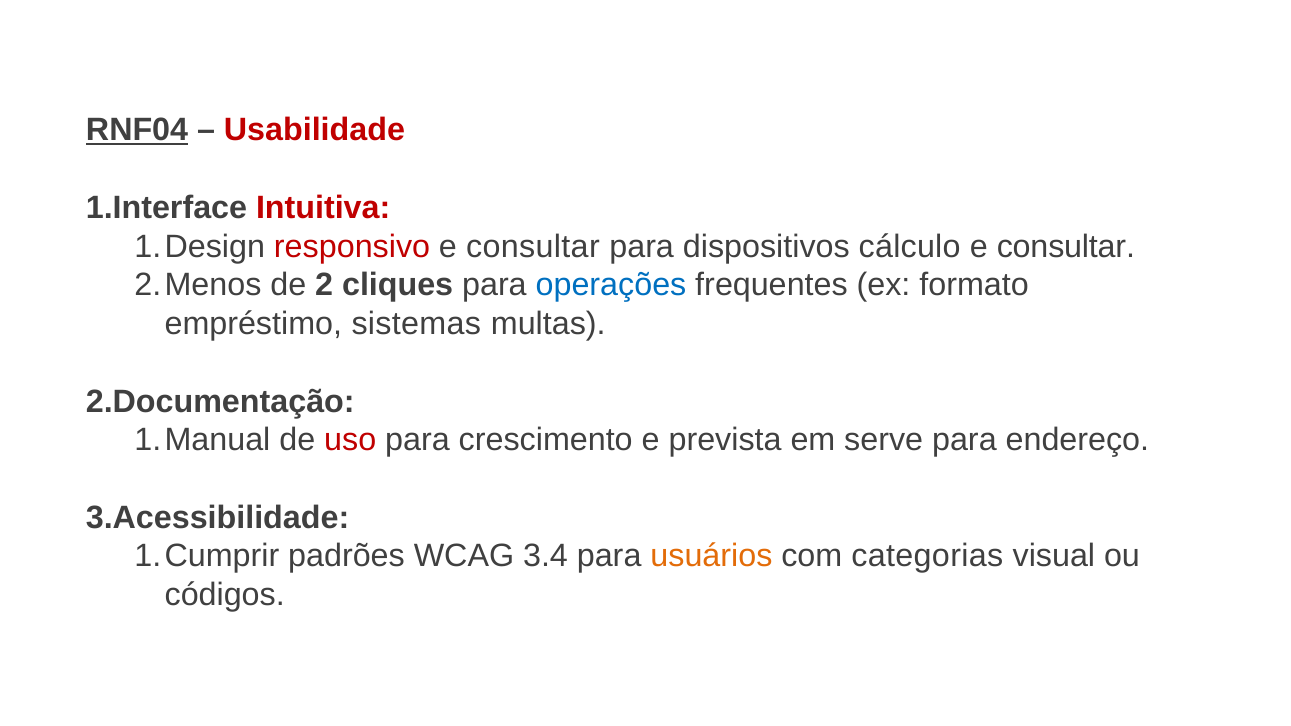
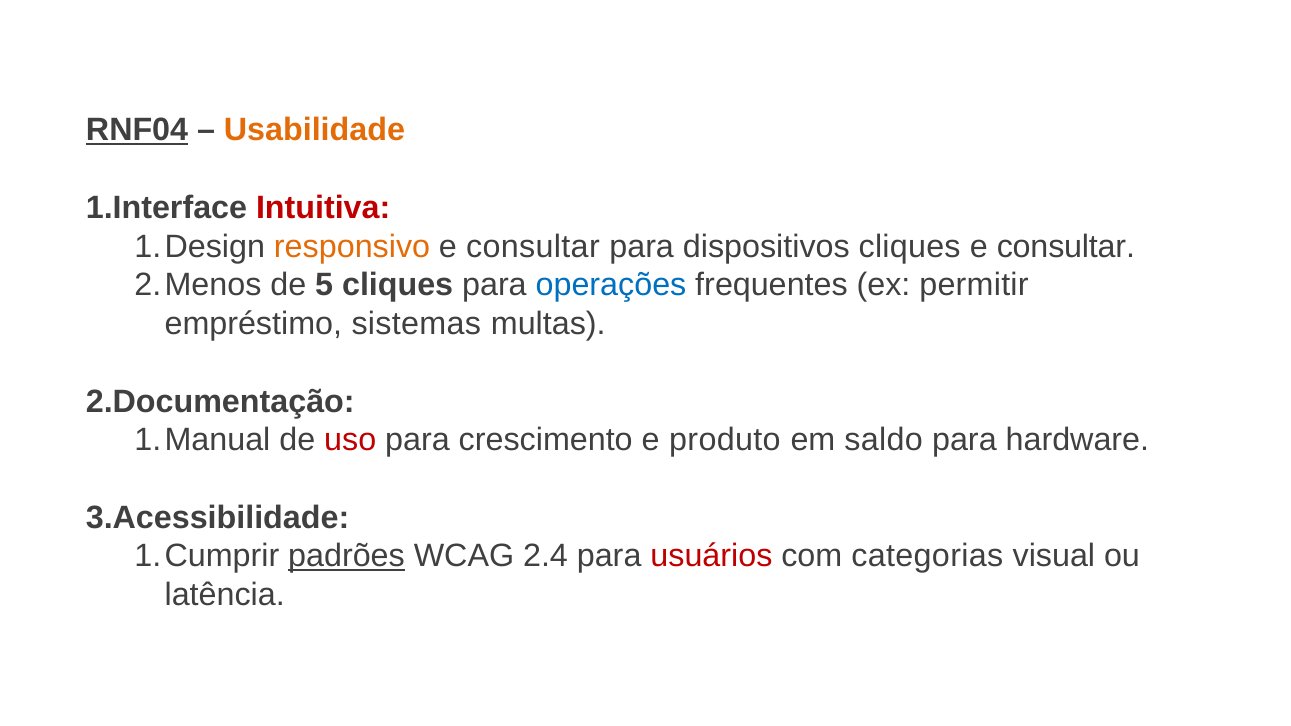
Usabilidade colour: red -> orange
responsivo colour: red -> orange
dispositivos cálculo: cálculo -> cliques
2: 2 -> 5
formato: formato -> permitir
prevista: prevista -> produto
serve: serve -> saldo
endereço: endereço -> hardware
padrões underline: none -> present
3.4: 3.4 -> 2.4
usuários colour: orange -> red
códigos: códigos -> latência
